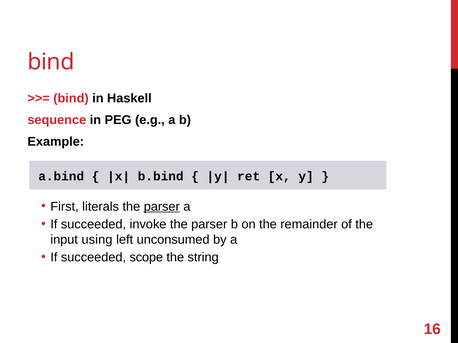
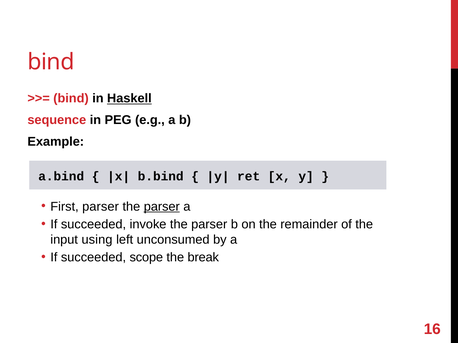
Haskell underline: none -> present
First literals: literals -> parser
string: string -> break
